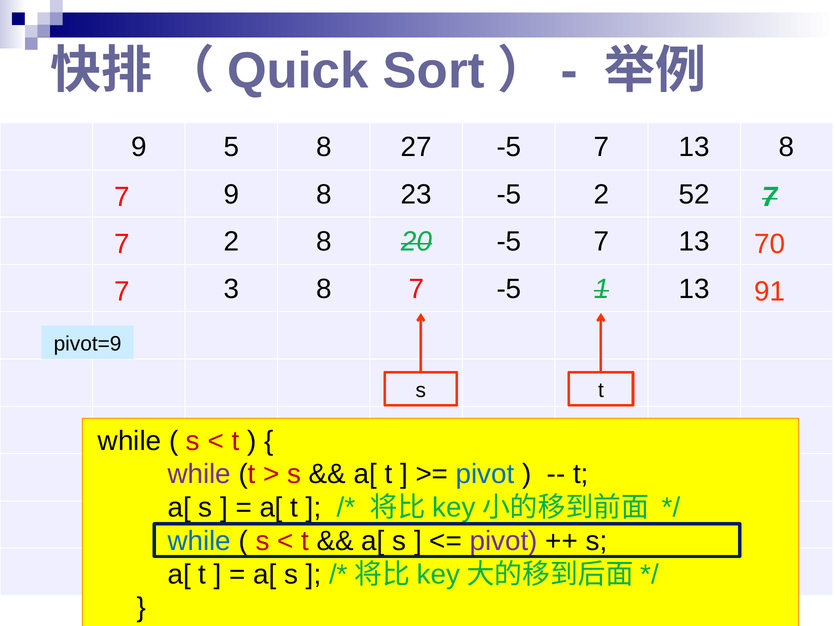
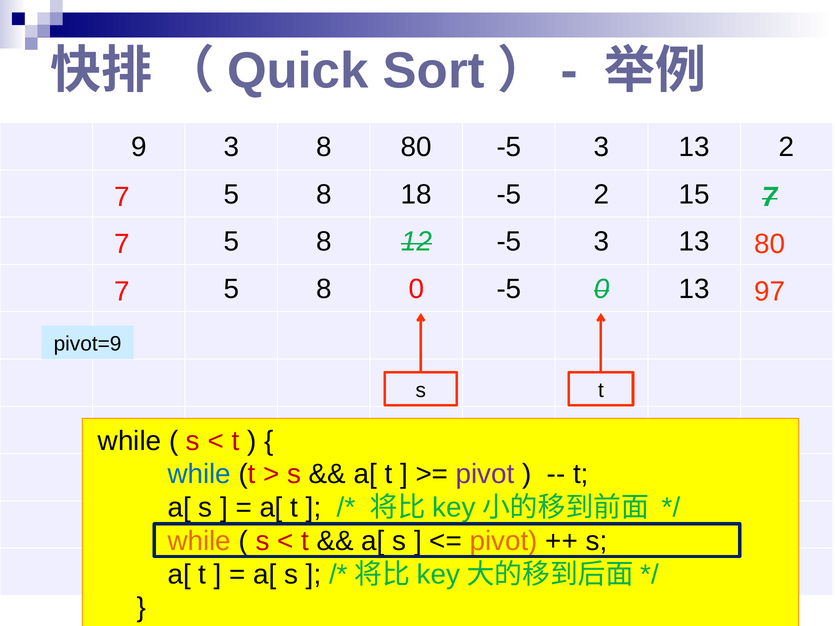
9 5: 5 -> 3
8 27: 27 -> 80
7 at (602, 147): 7 -> 3
13 8: 8 -> 2
9 at (231, 194): 9 -> 5
23: 23 -> 18
52: 52 -> 15
2 at (231, 242): 2 -> 5
20: 20 -> 12
7 at (602, 242): 7 -> 3
13 70: 70 -> 80
3 at (231, 289): 3 -> 5
7 at (416, 289): 7 -> 0
-5 1: 1 -> 0
91: 91 -> 97
while at (199, 474) colour: purple -> blue
pivot at (485, 474) colour: blue -> purple
while at (199, 541) colour: blue -> orange
pivot at (504, 541) colour: purple -> orange
